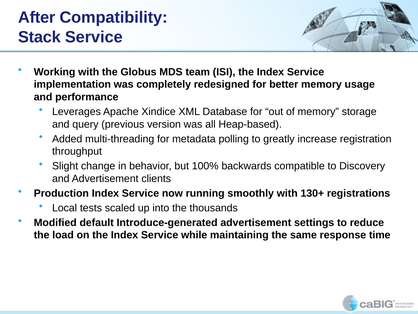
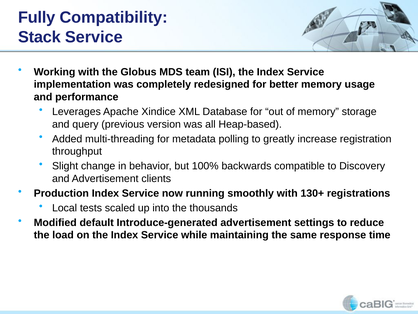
After: After -> Fully
